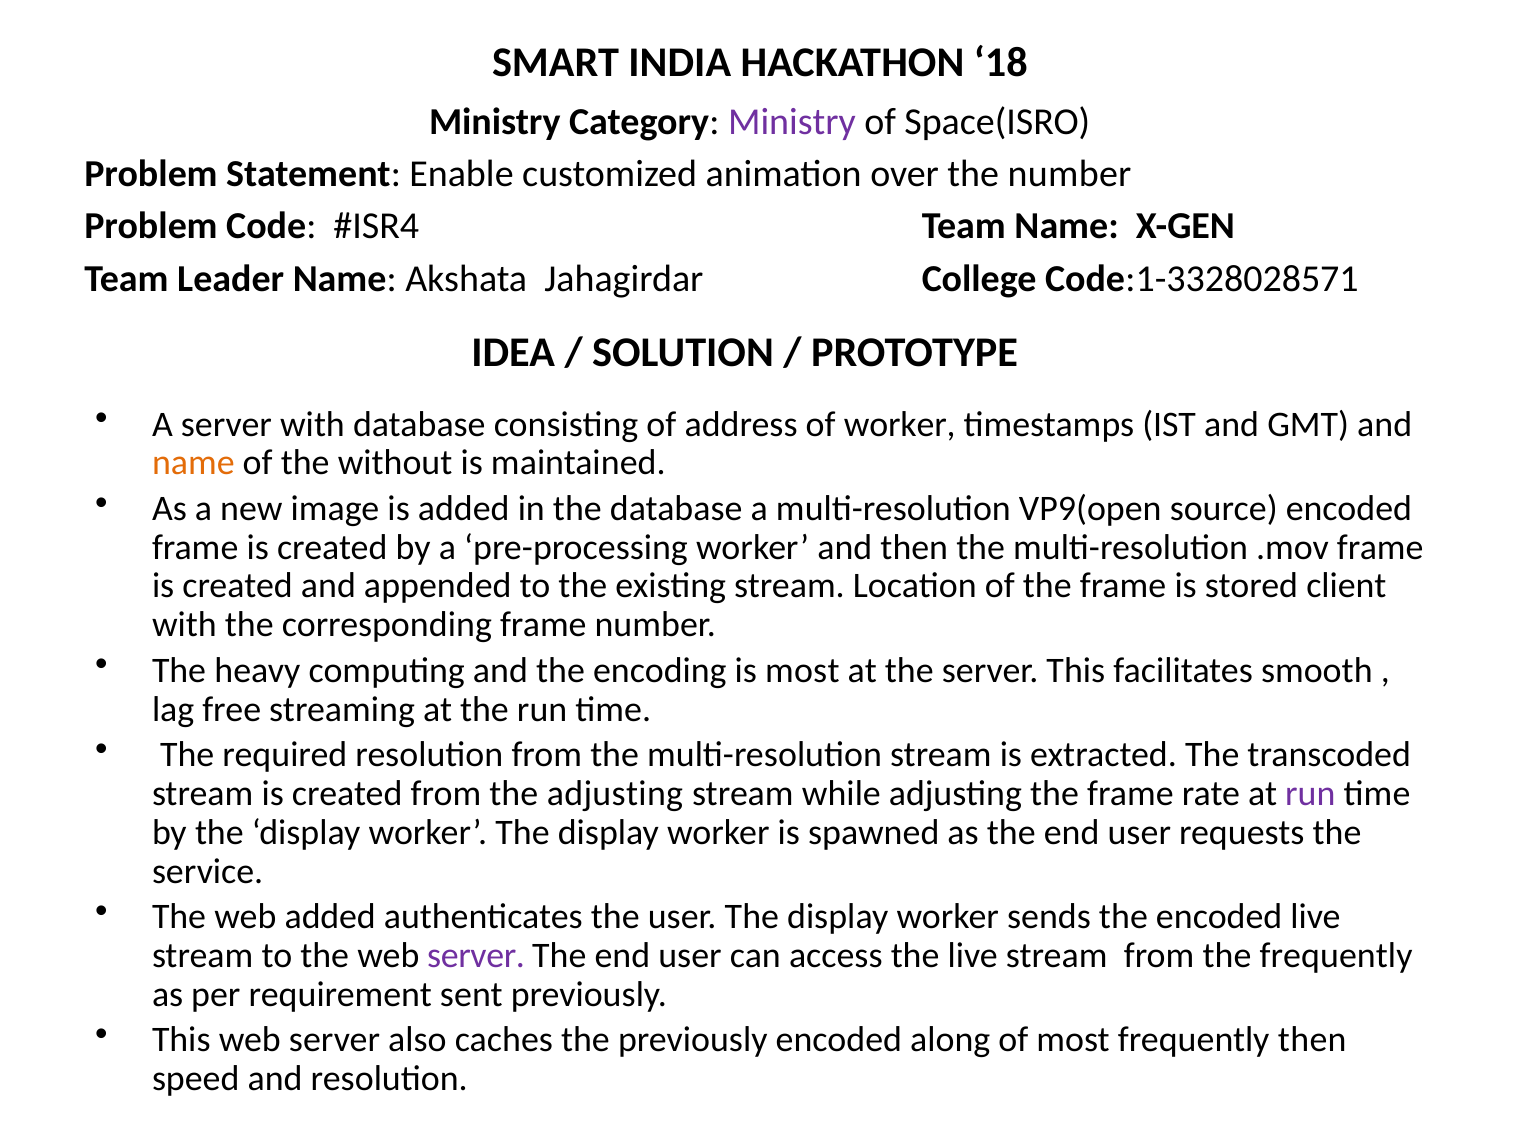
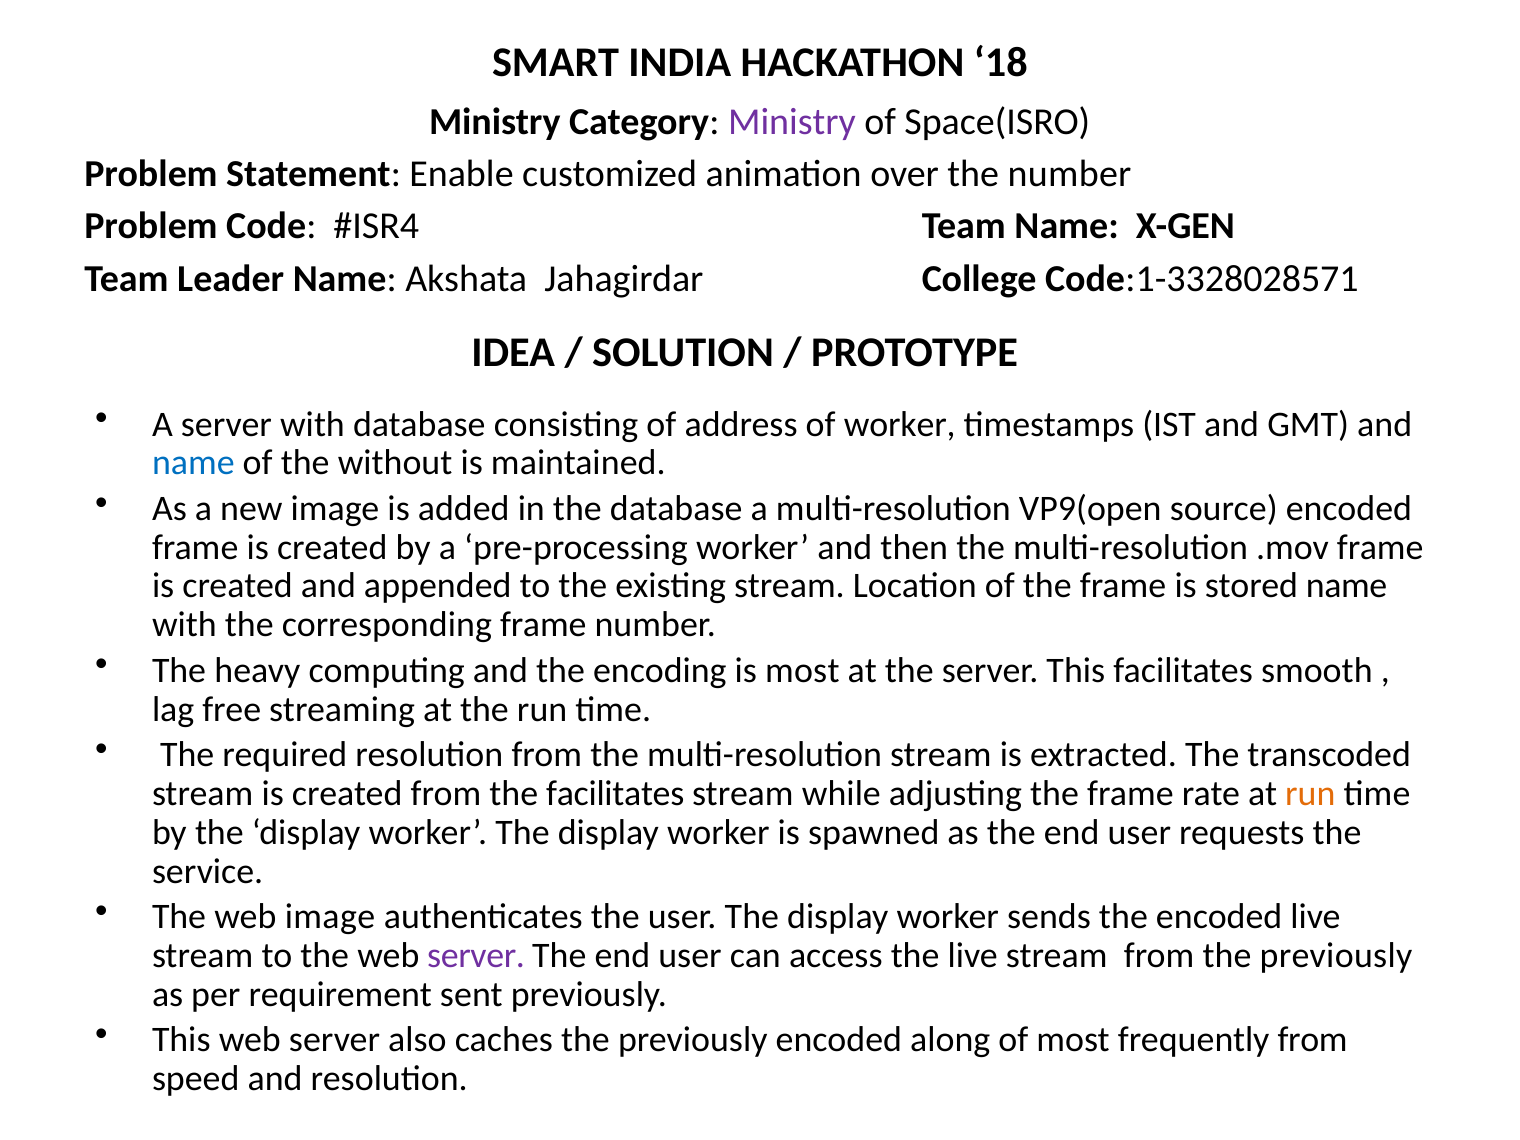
name at (193, 463) colour: orange -> blue
stored client: client -> name
the adjusting: adjusting -> facilitates
run at (1310, 794) colour: purple -> orange
web added: added -> image
from the frequently: frequently -> previously
frequently then: then -> from
